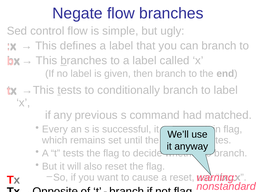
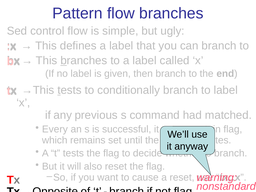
Negate: Negate -> Pattern
